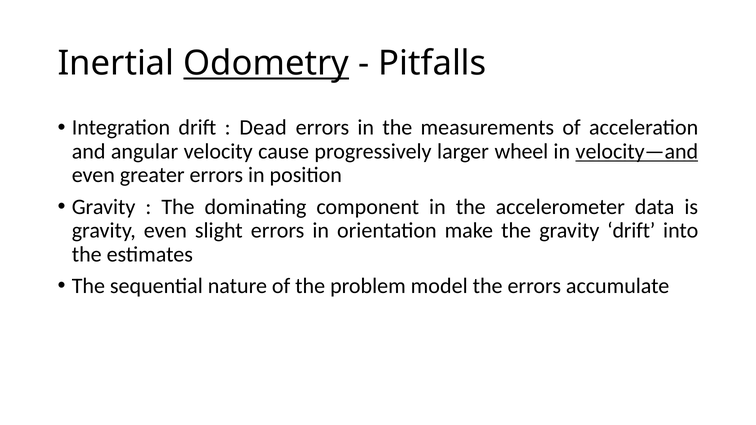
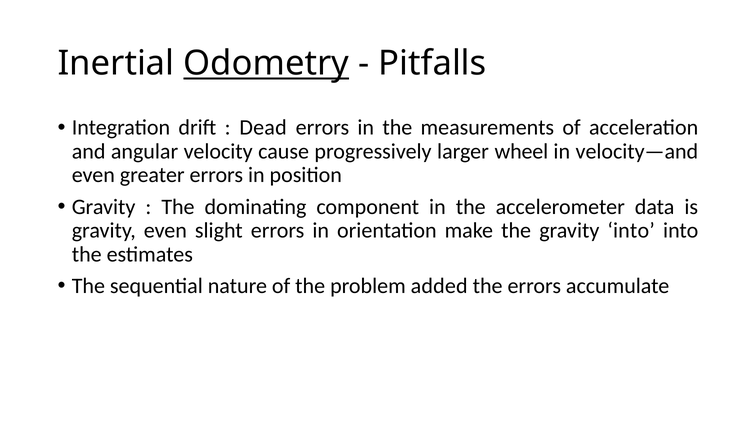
velocity—and underline: present -> none
gravity drift: drift -> into
model: model -> added
